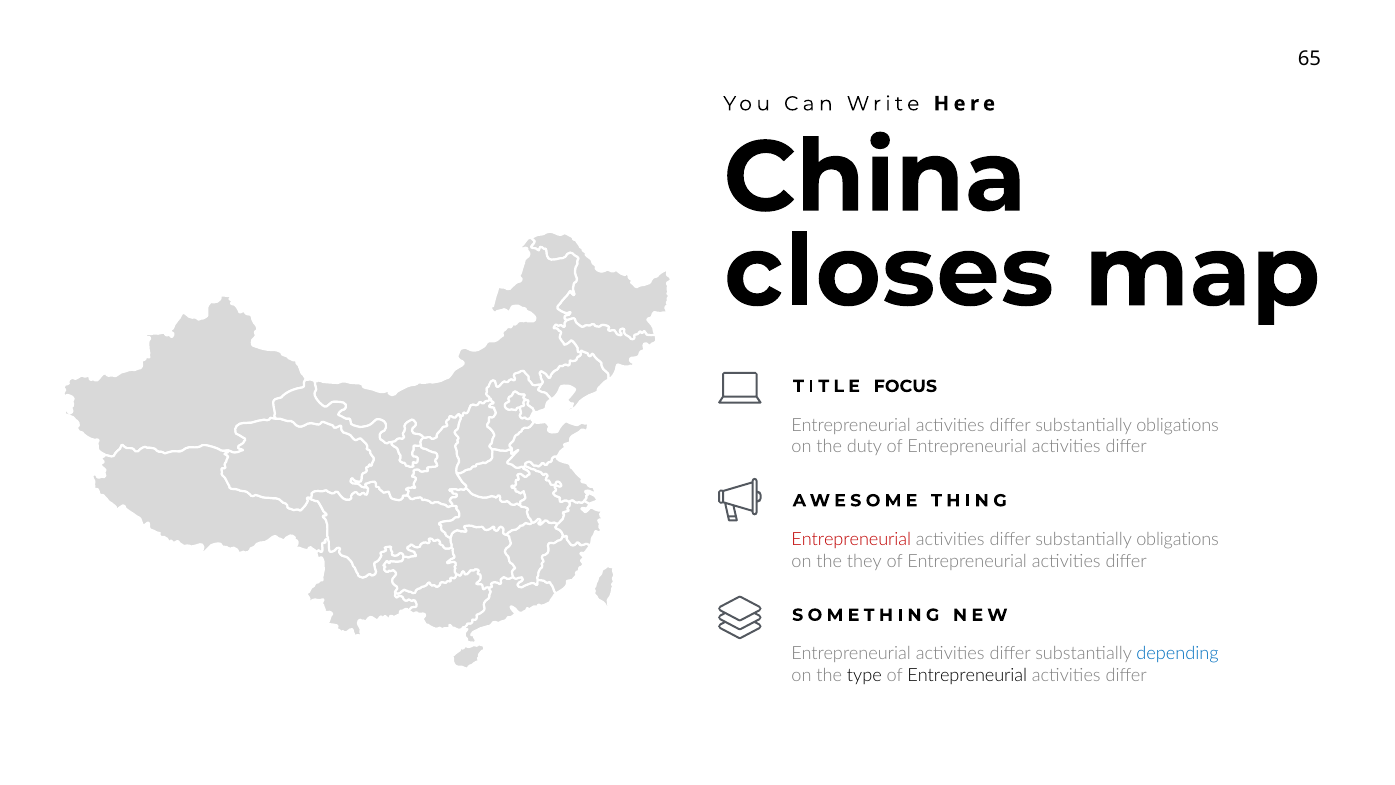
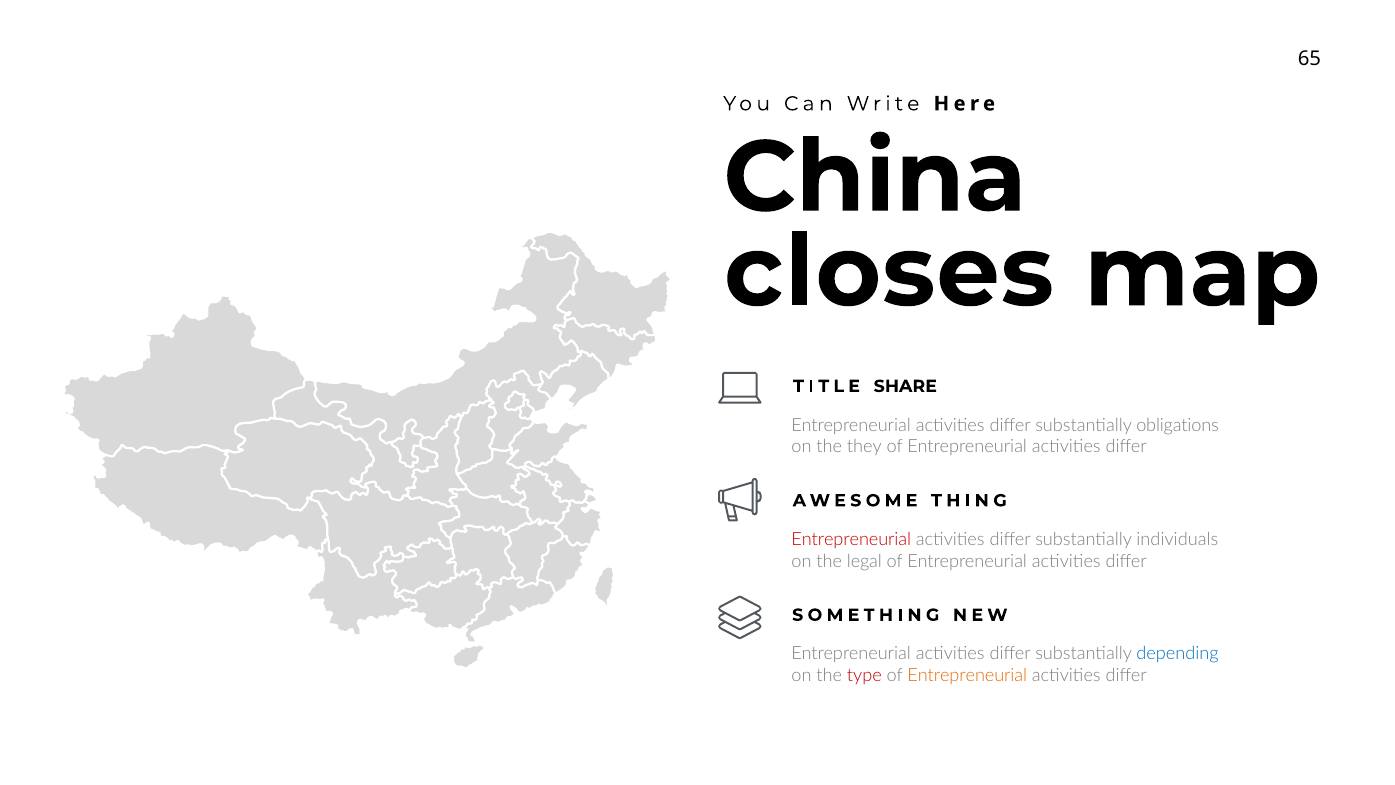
FOCUS: FOCUS -> SHARE
duty: duty -> they
obligations at (1178, 539): obligations -> individuals
they: they -> legal
type colour: black -> red
Entrepreneurial at (967, 676) colour: black -> orange
